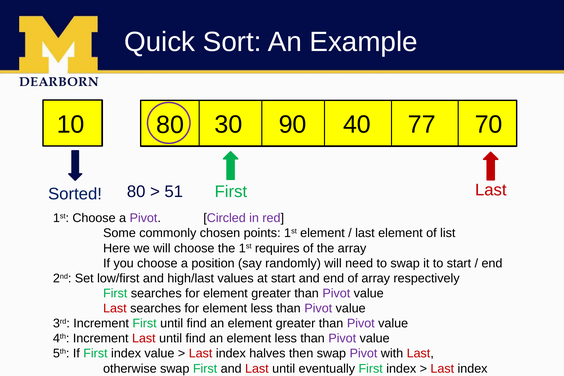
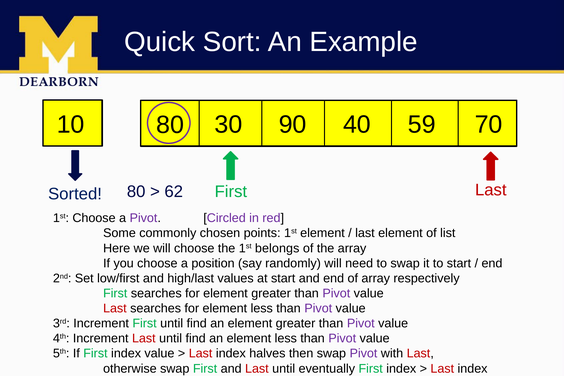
77: 77 -> 59
51: 51 -> 62
requires: requires -> belongs
